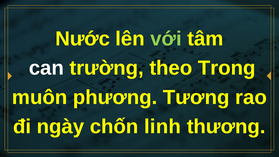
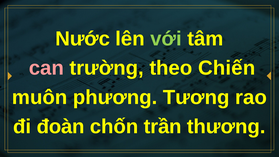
can colour: white -> pink
Trong: Trong -> Chiến
ngày: ngày -> đoàn
linh: linh -> trần
